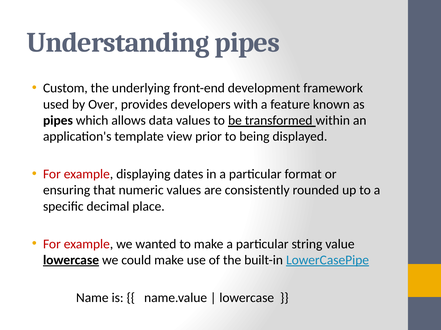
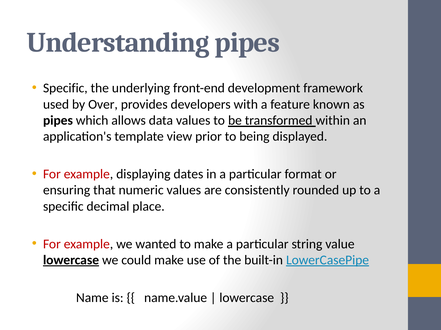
Custom at (65, 88): Custom -> Specific
